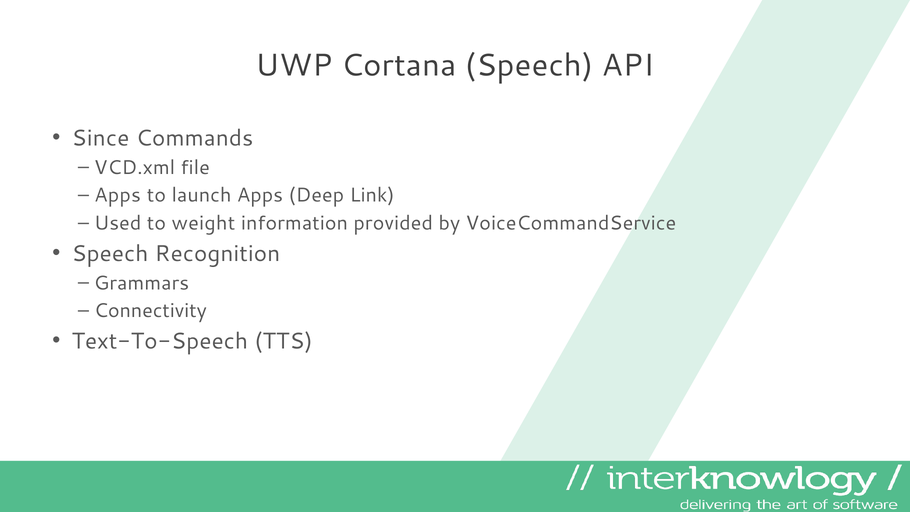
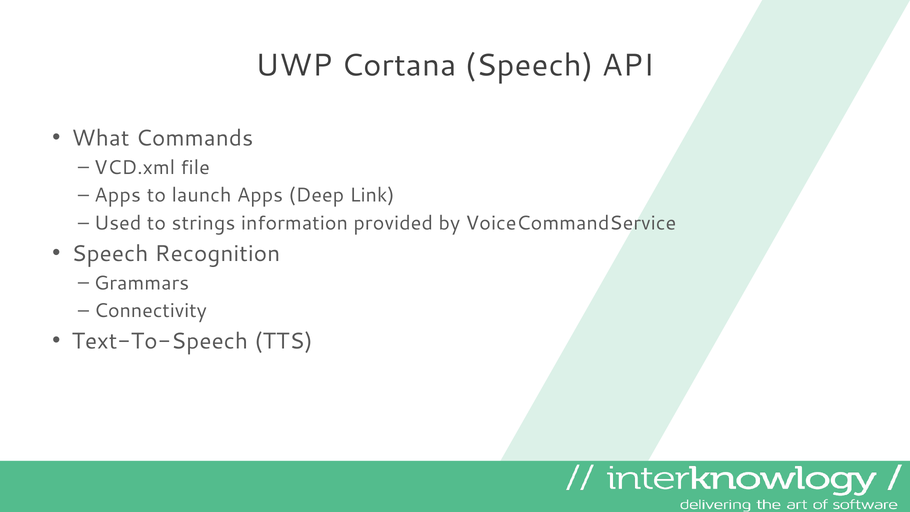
Since: Since -> What
weight: weight -> strings
